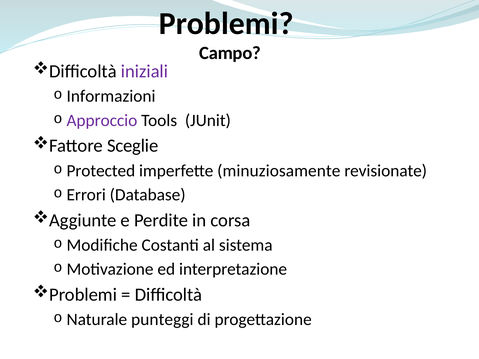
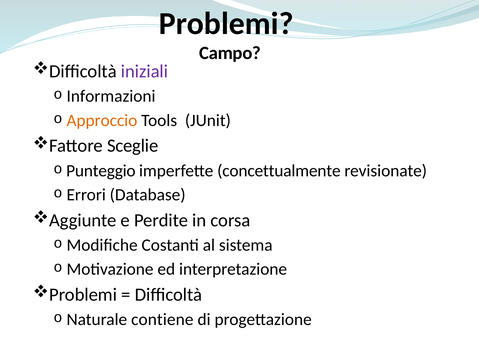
Approccio colour: purple -> orange
Protected: Protected -> Punteggio
minuziosamente: minuziosamente -> concettualmente
punteggi: punteggi -> contiene
